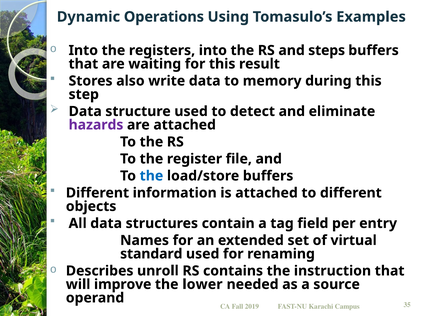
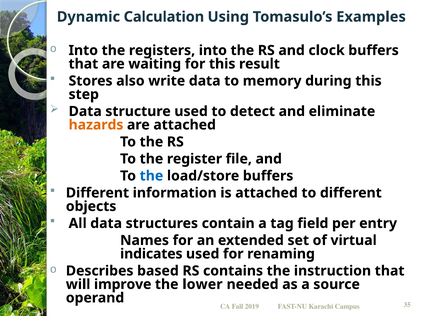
Operations: Operations -> Calculation
steps: steps -> clock
hazards colour: purple -> orange
standard: standard -> indicates
unroll: unroll -> based
